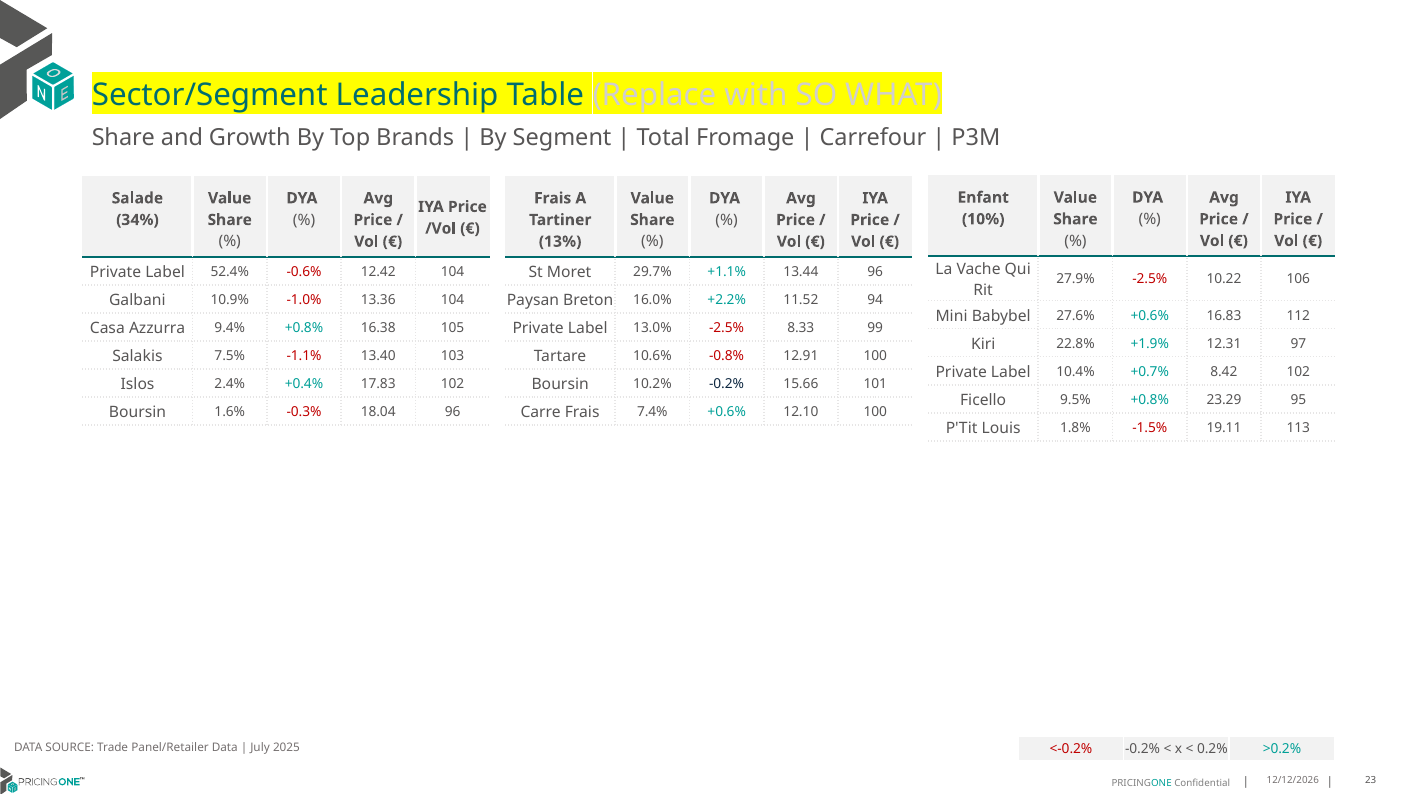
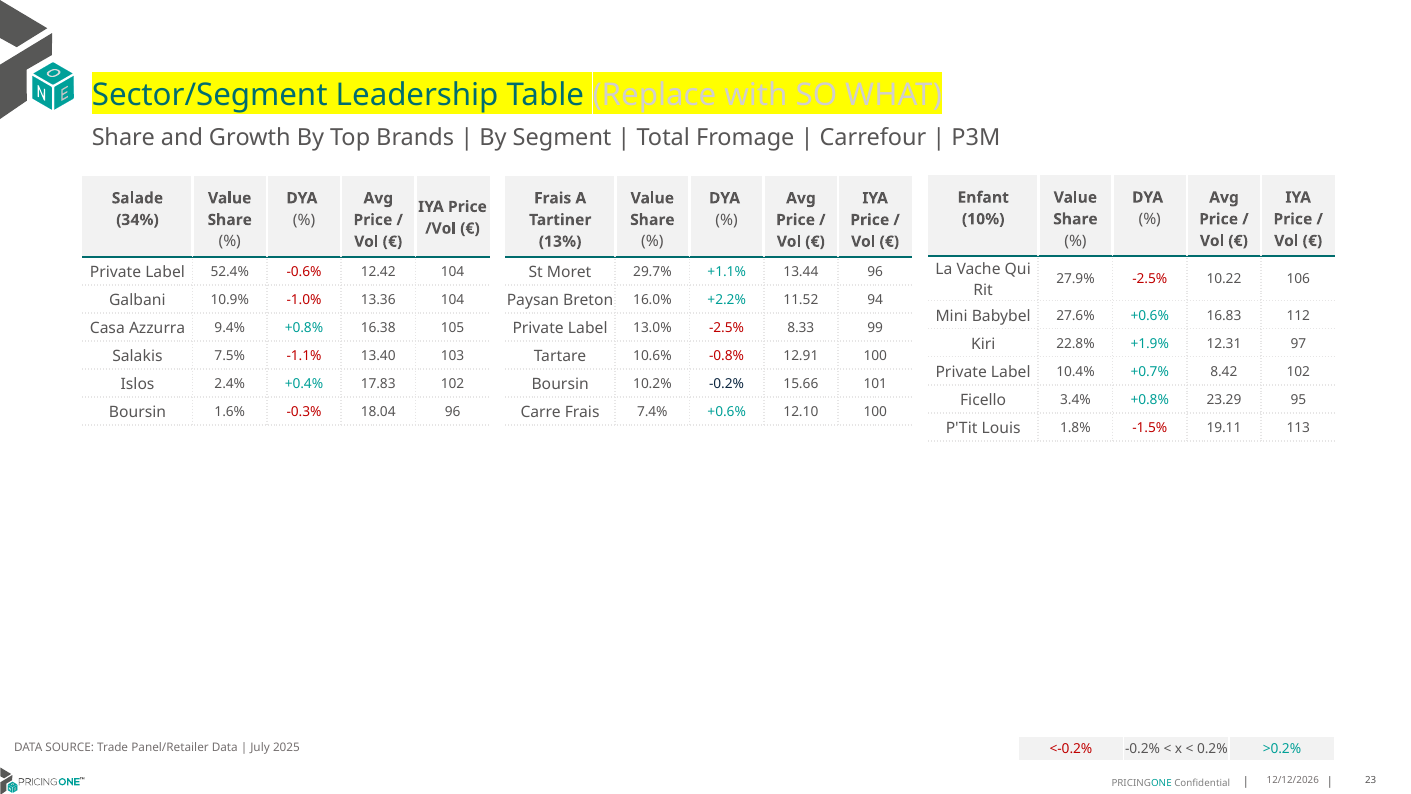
9.5%: 9.5% -> 3.4%
